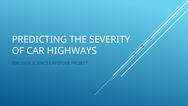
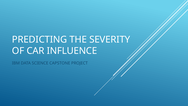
HIGHWAYS: HIGHWAYS -> INFLUENCE
